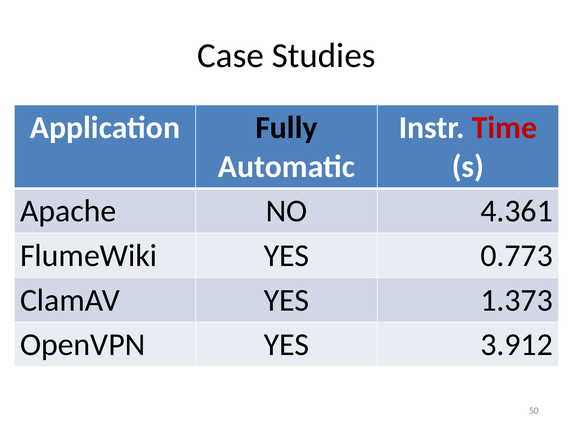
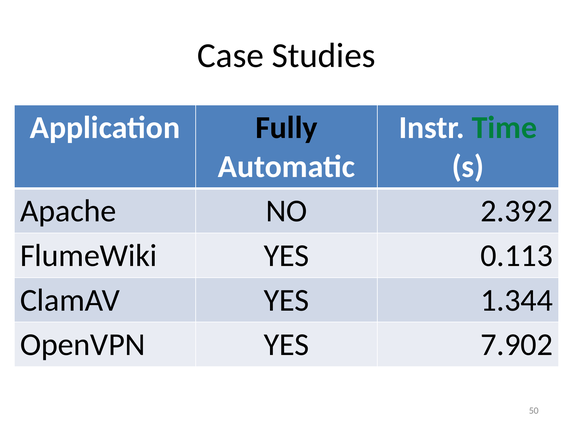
Time colour: red -> green
4.361: 4.361 -> 2.392
0.773: 0.773 -> 0.113
1.373: 1.373 -> 1.344
3.912: 3.912 -> 7.902
